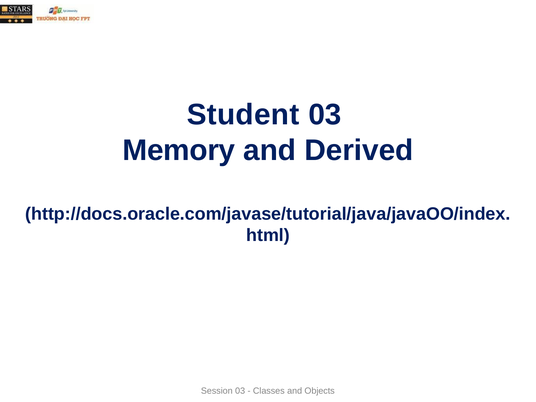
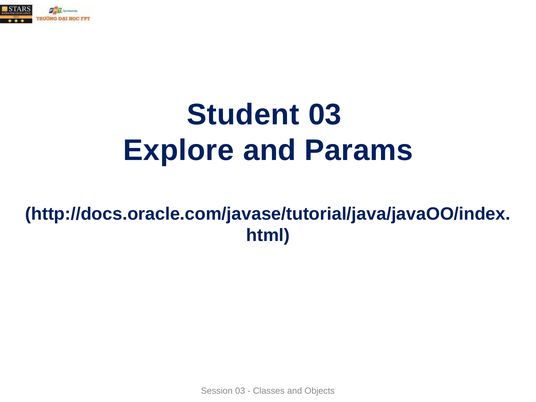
Memory: Memory -> Explore
Derived: Derived -> Params
